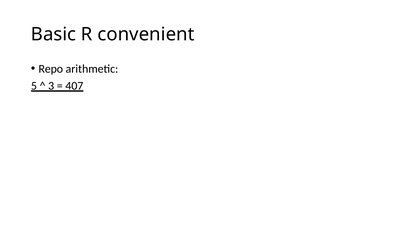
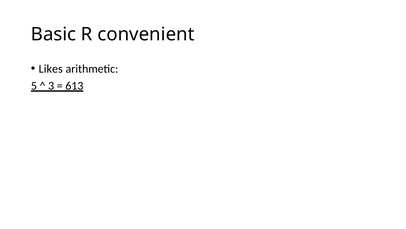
Repo: Repo -> Likes
407: 407 -> 613
